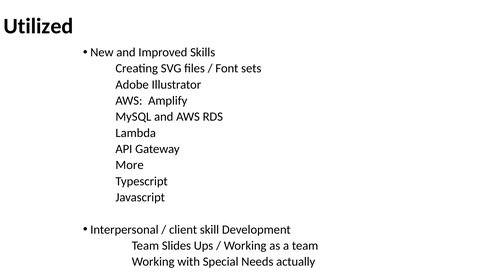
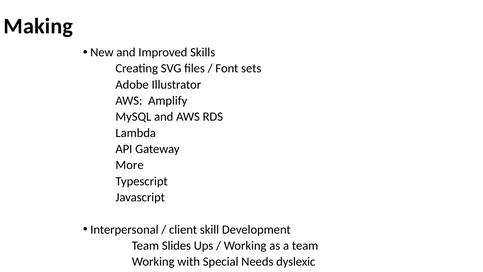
Utilized: Utilized -> Making
actually: actually -> dyslexic
